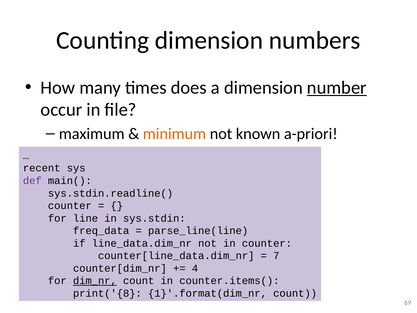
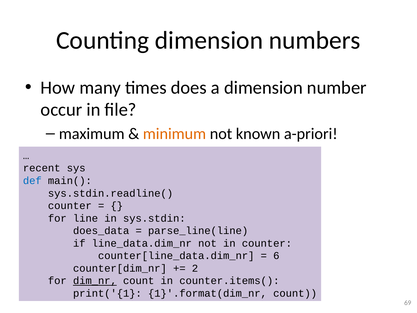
number underline: present -> none
def colour: purple -> blue
freq_data: freq_data -> does_data
7: 7 -> 6
4: 4 -> 2
print('{8: print('{8 -> print('{1
